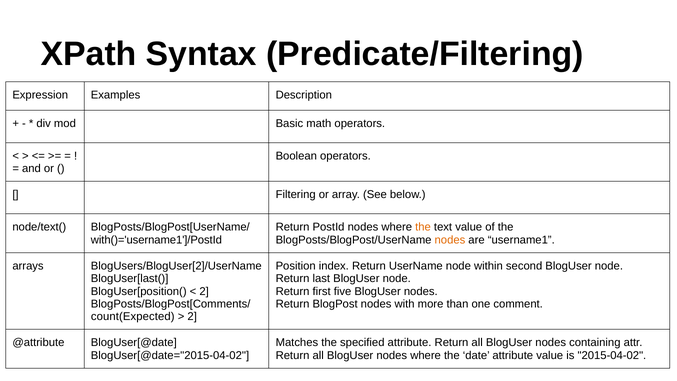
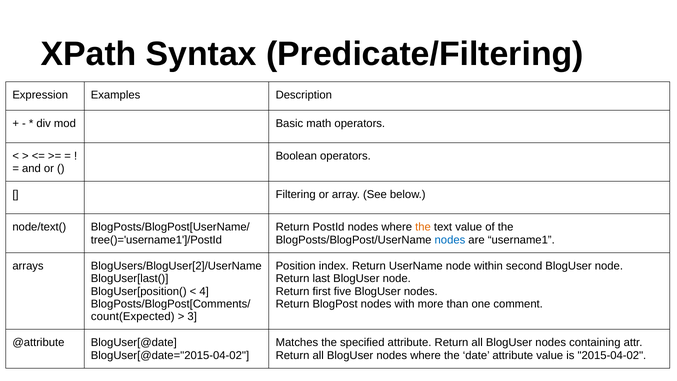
with()='username1']/PostId: with()='username1']/PostId -> tree()='username1']/PostId
nodes at (450, 240) colour: orange -> blue
2 at (204, 291): 2 -> 4
2 at (192, 316): 2 -> 3
